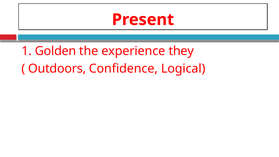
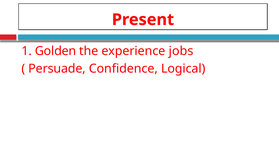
they: they -> jobs
Outdoors: Outdoors -> Persuade
